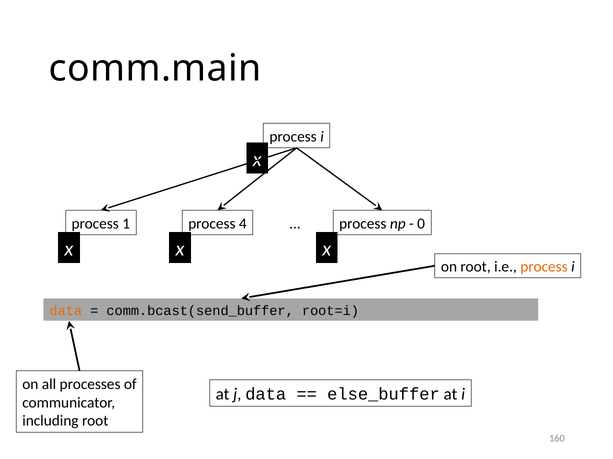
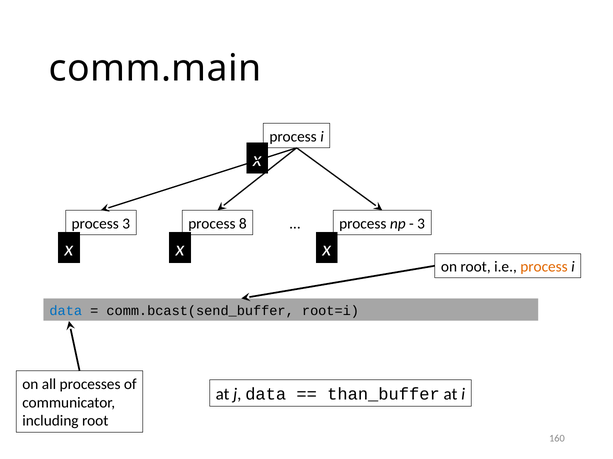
process 1: 1 -> 3
4: 4 -> 8
0 at (421, 224): 0 -> 3
data at (66, 311) colour: orange -> blue
else_buffer: else_buffer -> than_buffer
